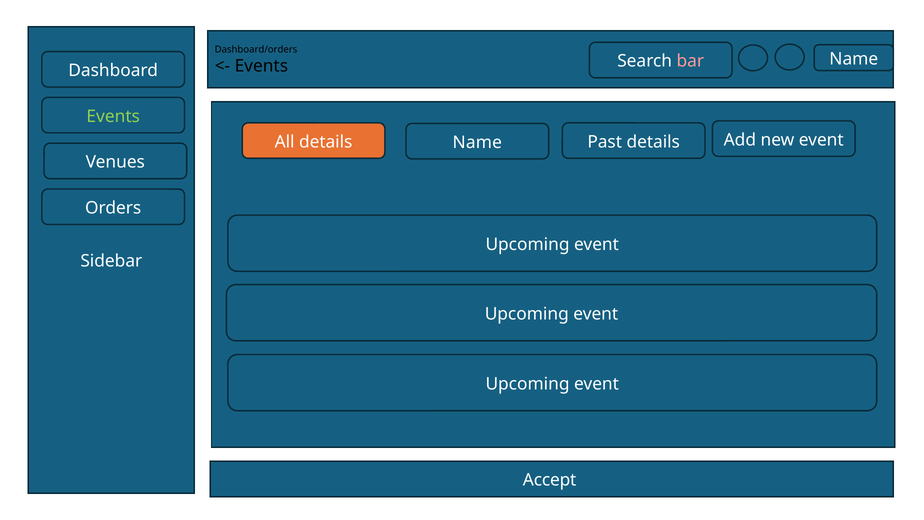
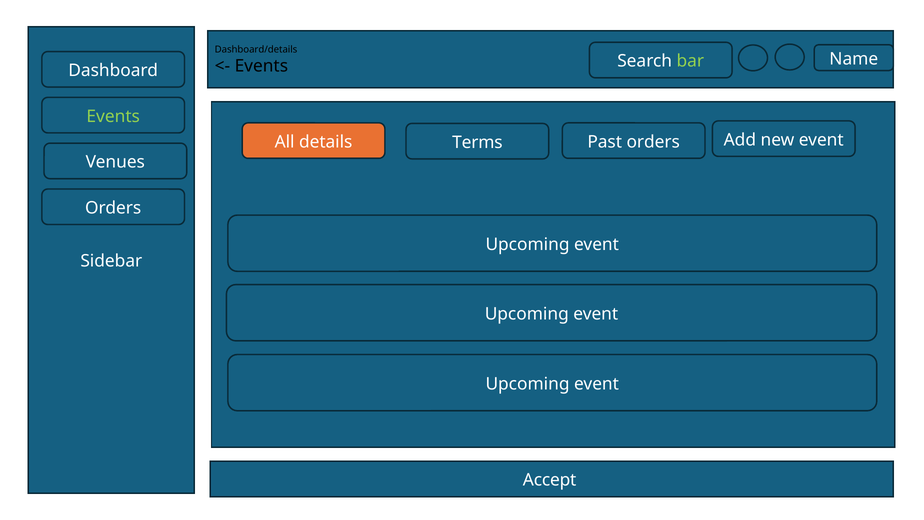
Dashboard/orders: Dashboard/orders -> Dashboard/details
bar colour: pink -> light green
Past details: details -> orders
Name at (477, 142): Name -> Terms
